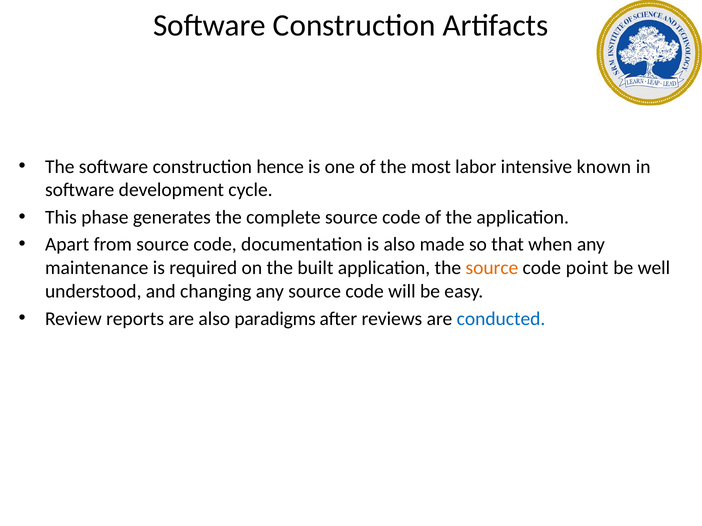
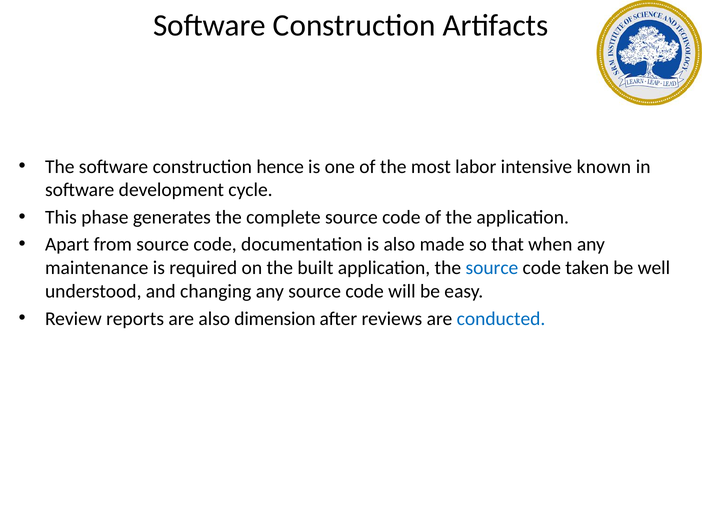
source at (492, 268) colour: orange -> blue
point: point -> taken
paradigms: paradigms -> dimension
